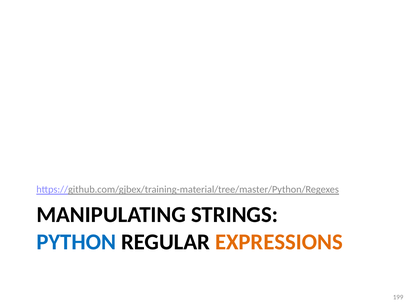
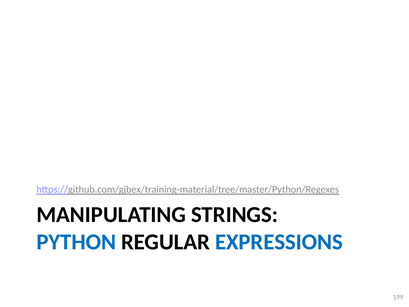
EXPRESSIONS colour: orange -> blue
